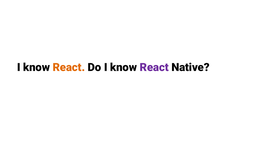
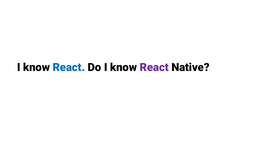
React at (69, 67) colour: orange -> blue
